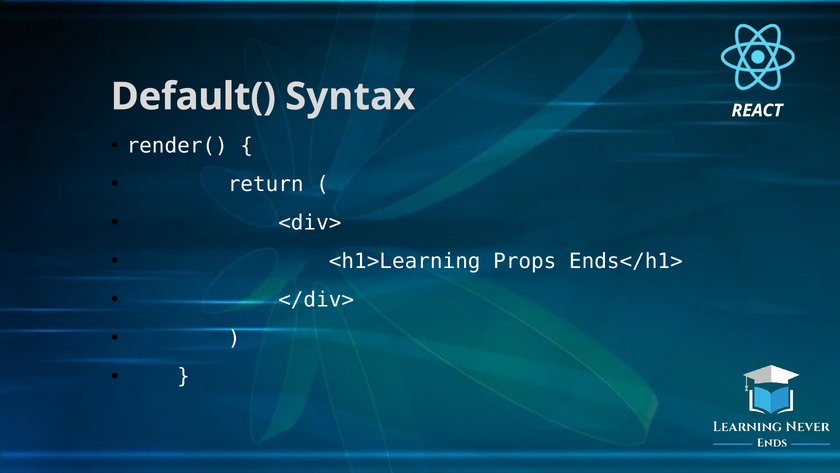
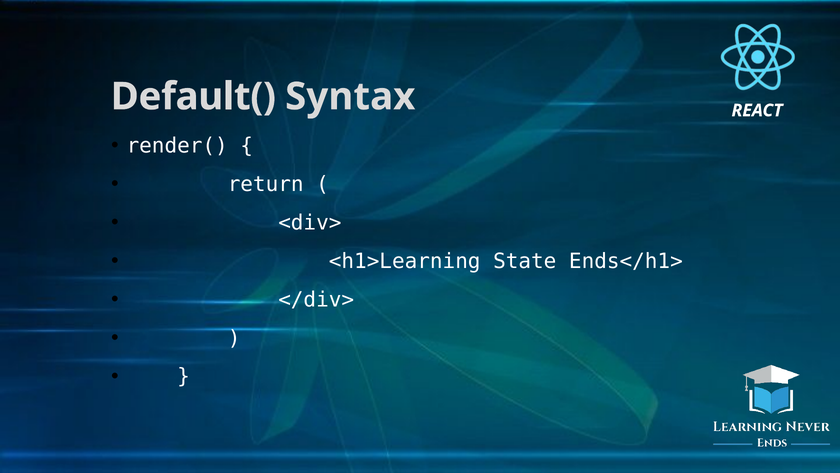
Props: Props -> State
